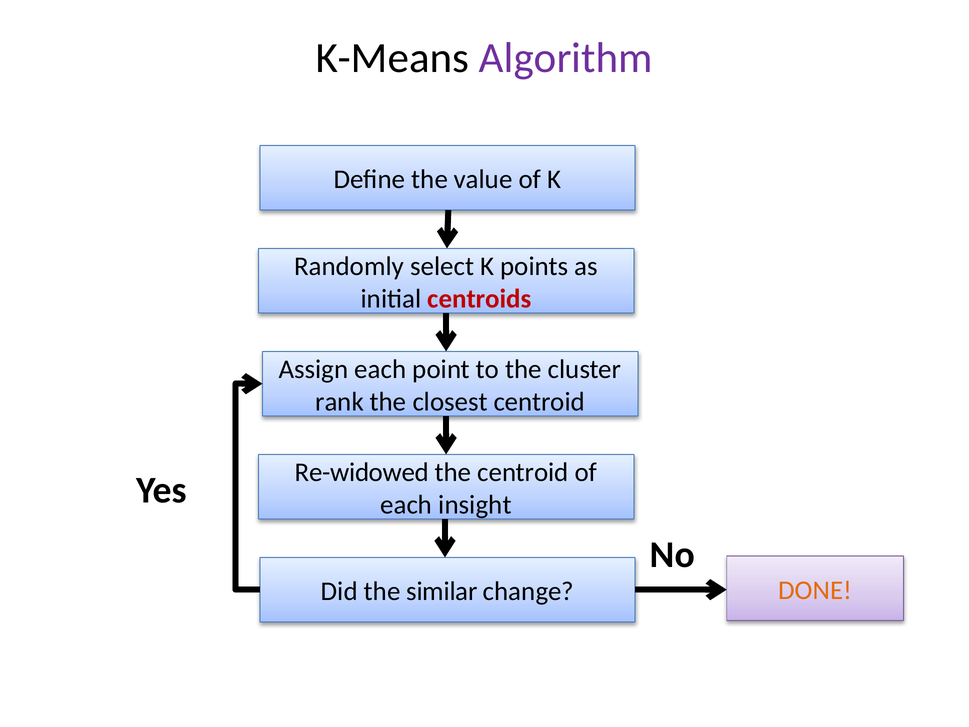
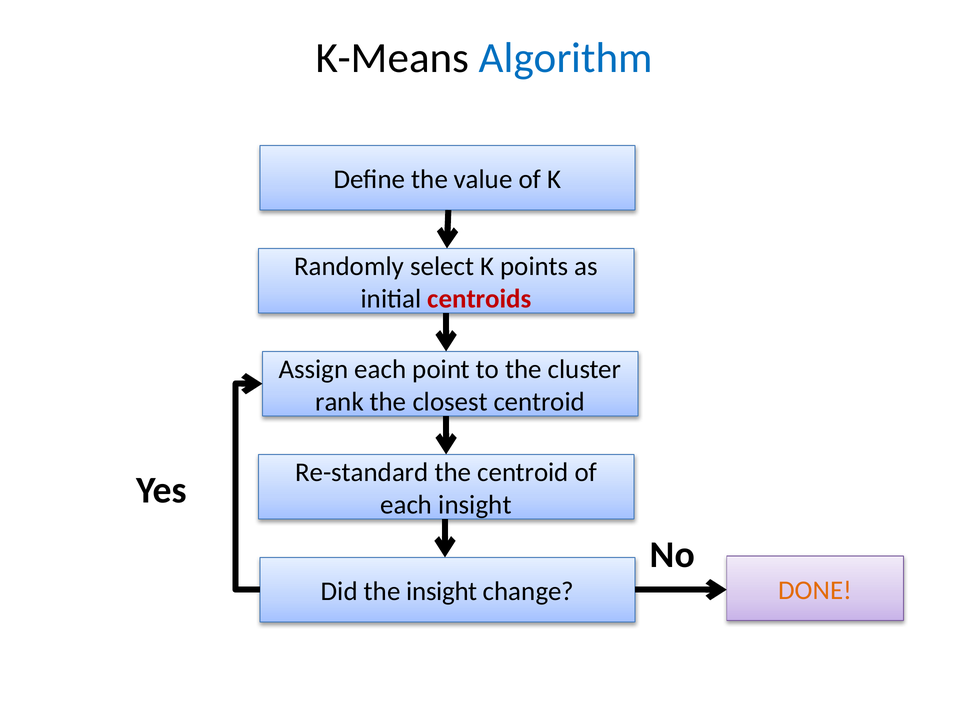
Algorithm colour: purple -> blue
Re-widowed: Re-widowed -> Re-standard
the similar: similar -> insight
